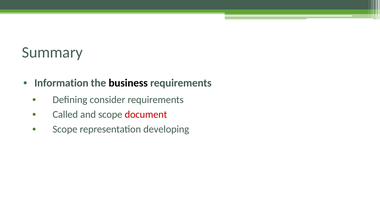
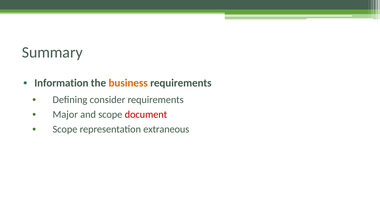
business colour: black -> orange
Called: Called -> Major
developing: developing -> extraneous
